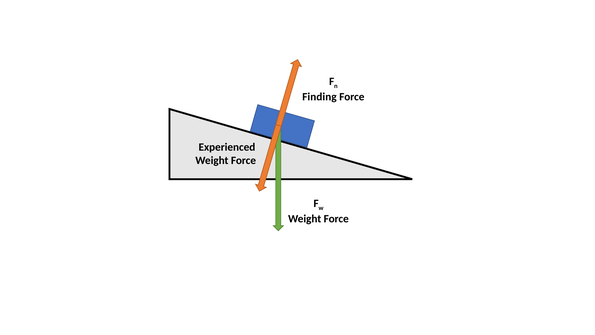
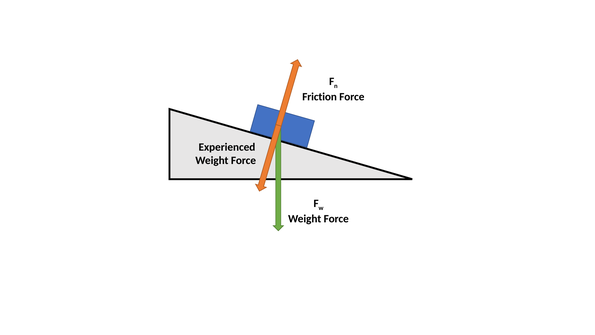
Finding: Finding -> Friction
